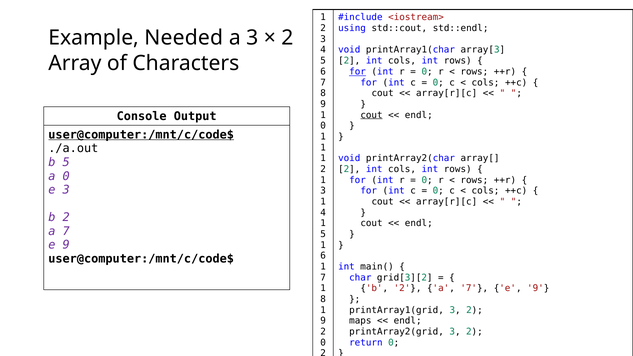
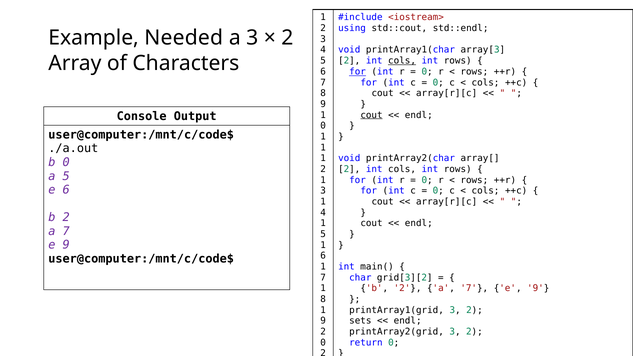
cols at (402, 61) underline: none -> present
user@computer:/mnt/c/code$ at (141, 135) underline: present -> none
b 5: 5 -> 0
a 0: 0 -> 5
e 3: 3 -> 6
maps: maps -> sets
